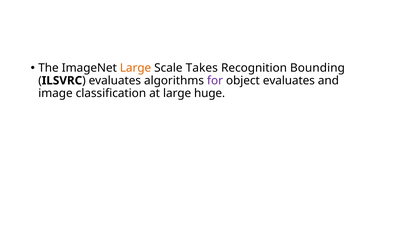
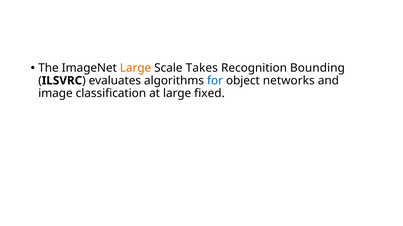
for colour: purple -> blue
object evaluates: evaluates -> networks
huge: huge -> fixed
